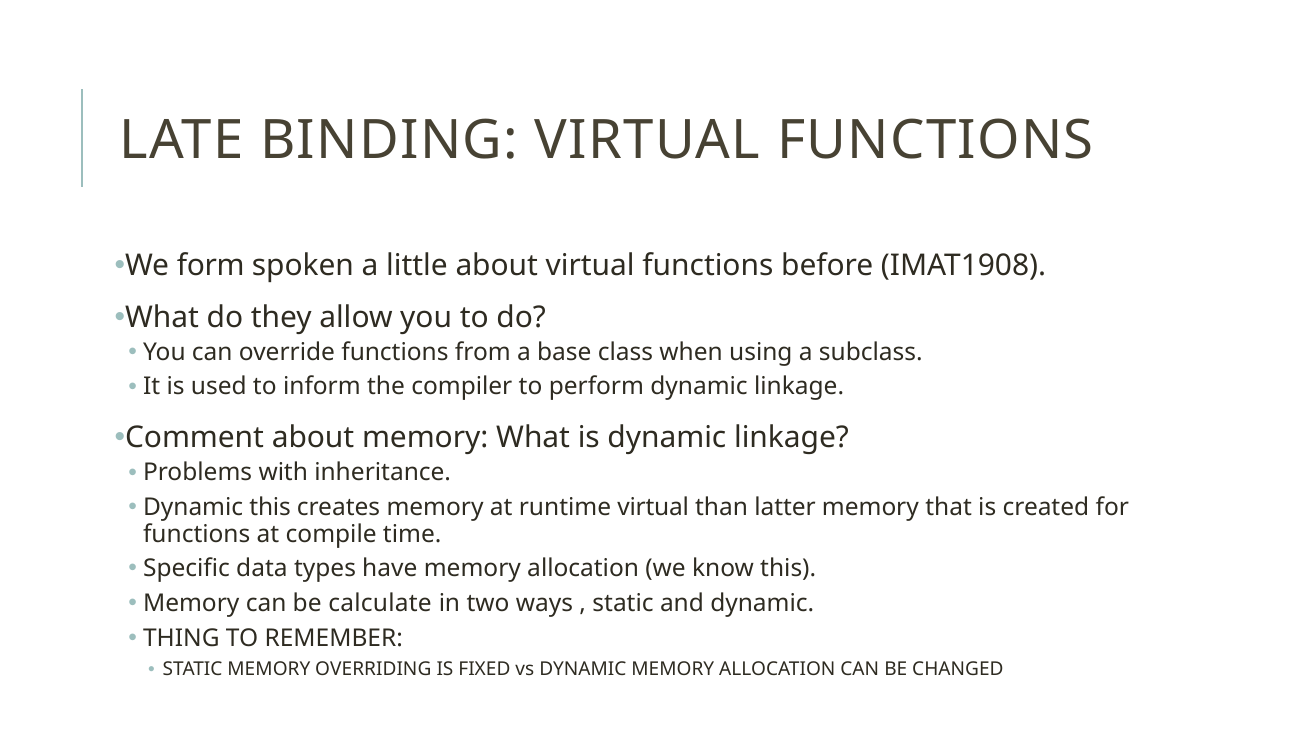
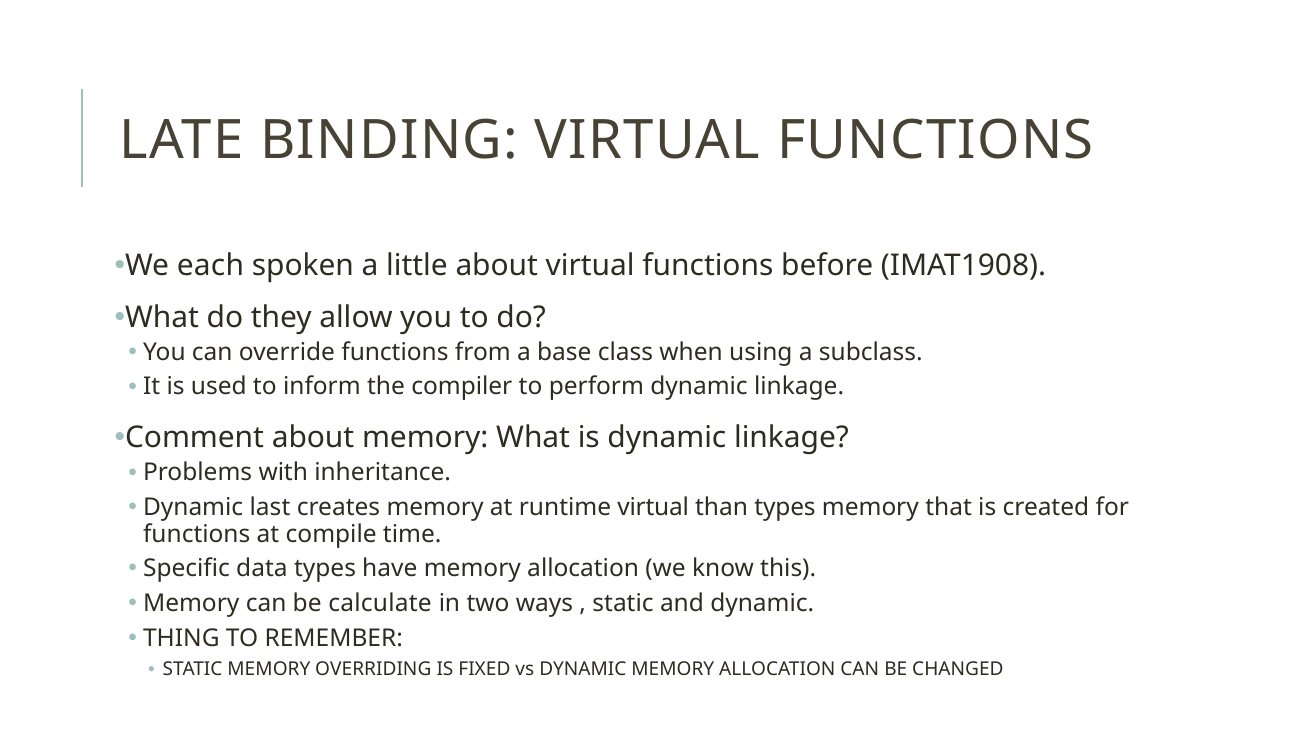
form: form -> each
Dynamic this: this -> last
than latter: latter -> types
